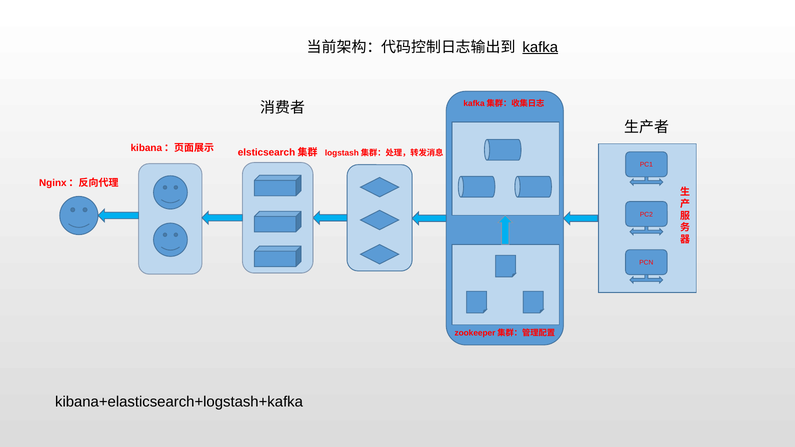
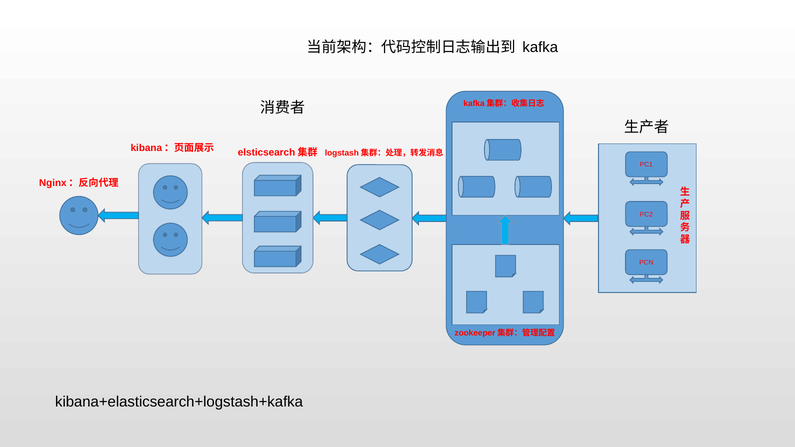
kafka underline: present -> none
